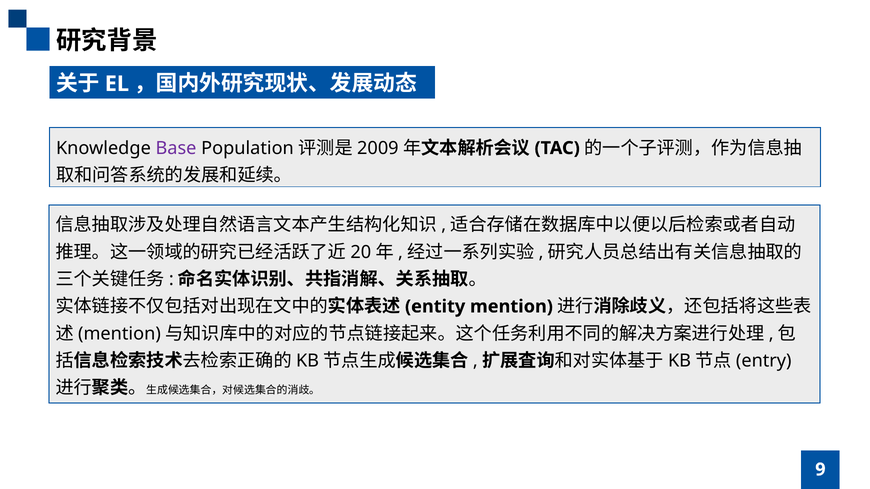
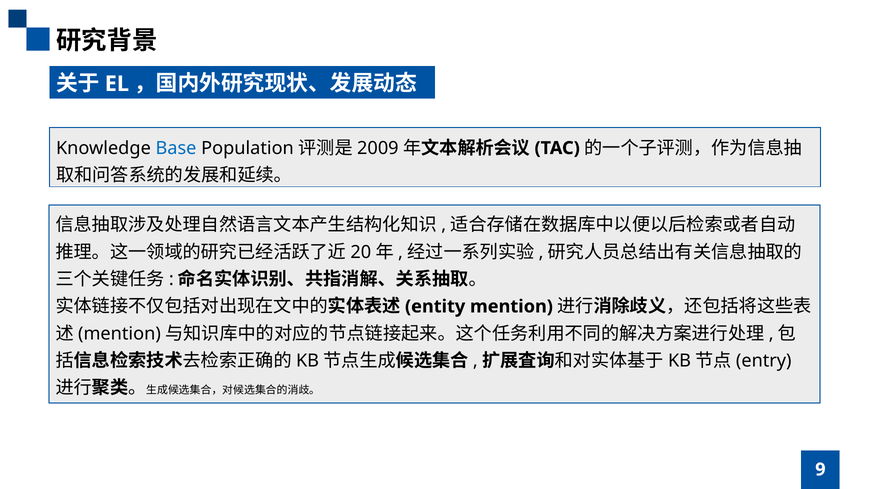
Base colour: purple -> blue
